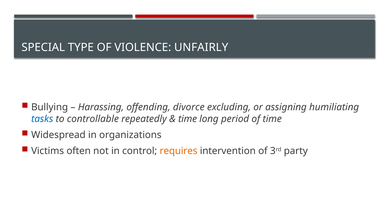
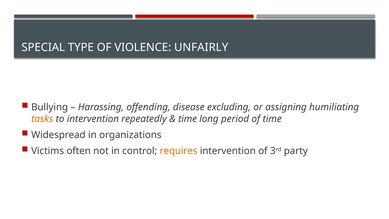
divorce: divorce -> disease
tasks colour: blue -> orange
to controllable: controllable -> intervention
